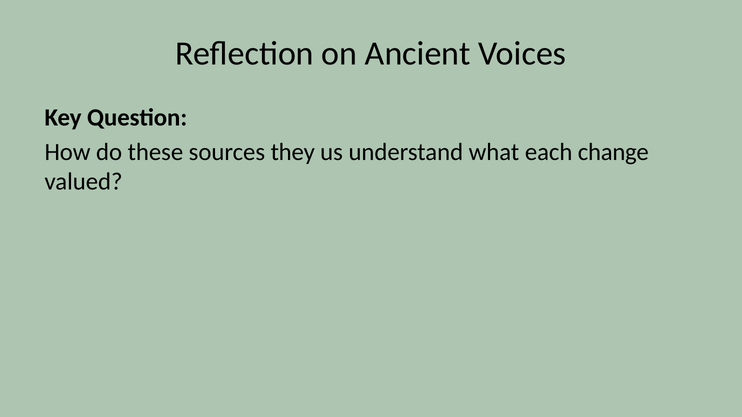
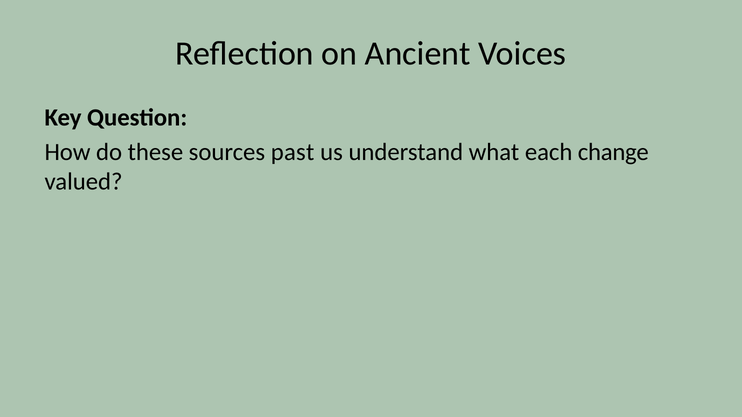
they: they -> past
